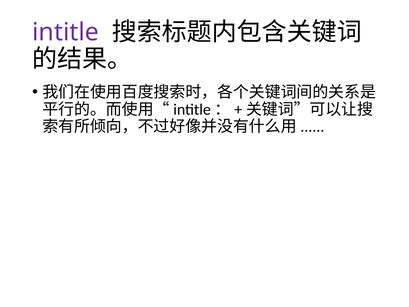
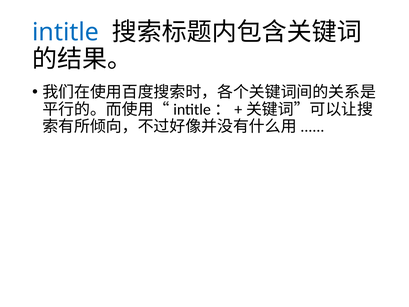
intitle colour: purple -> blue
